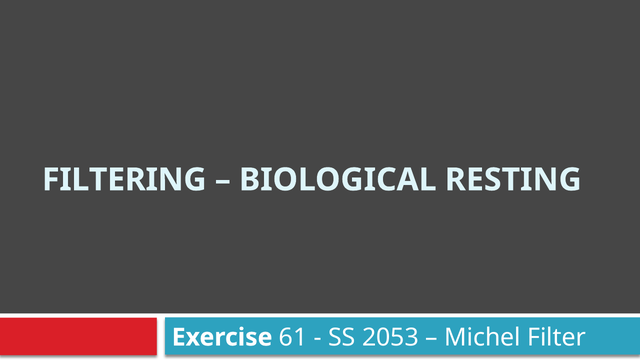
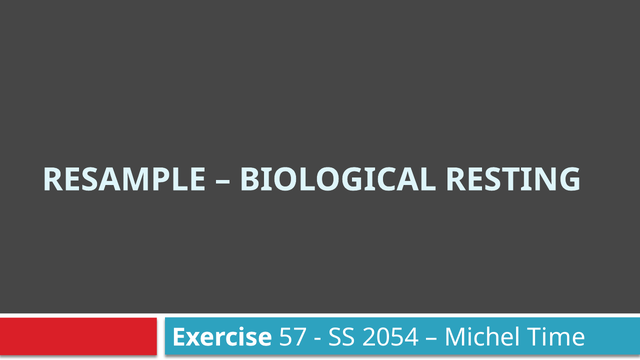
FILTERING: FILTERING -> RESAMPLE
61: 61 -> 57
2053: 2053 -> 2054
Filter: Filter -> Time
